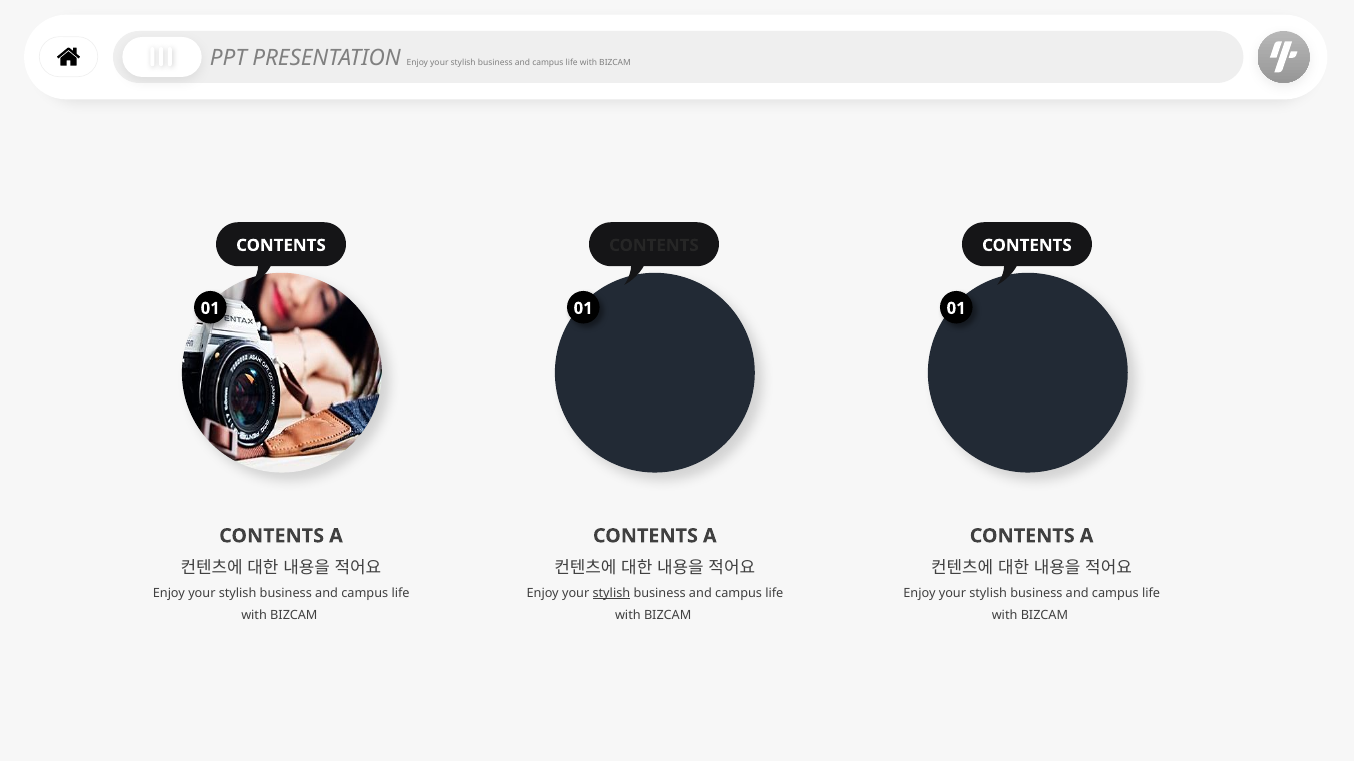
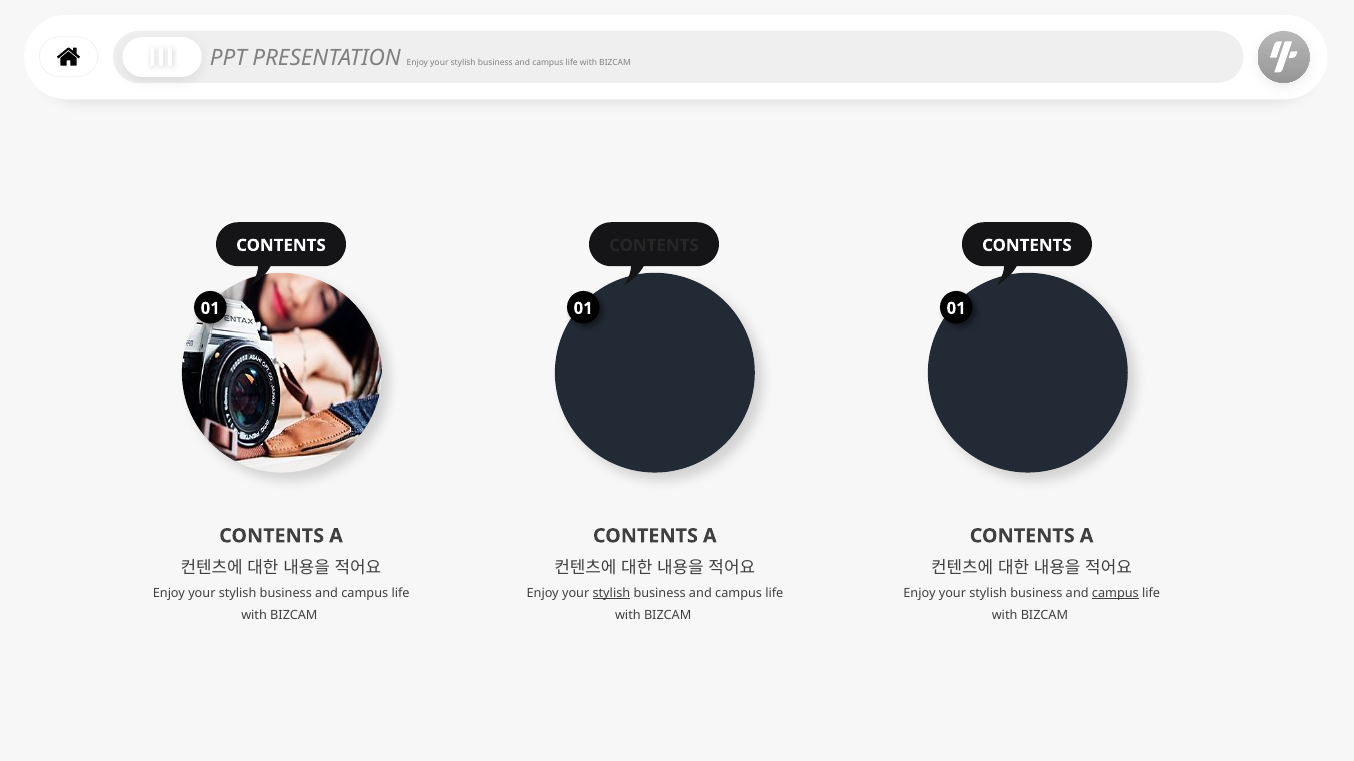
campus at (1115, 593) underline: none -> present
